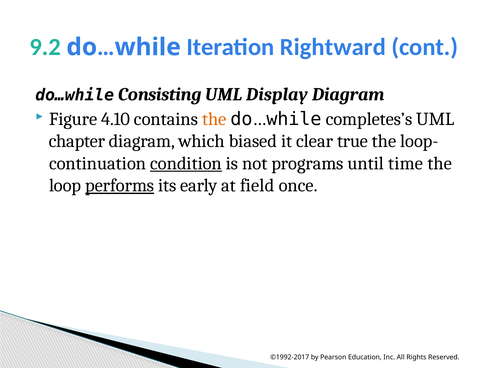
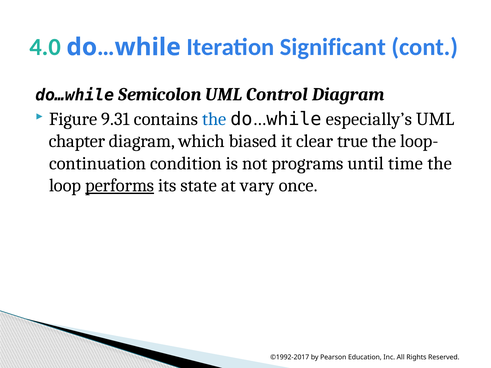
9.2: 9.2 -> 4.0
Rightward: Rightward -> Significant
Consisting: Consisting -> Semicolon
Display: Display -> Control
4.10: 4.10 -> 9.31
the at (214, 119) colour: orange -> blue
completes’s: completes’s -> especially’s
condition underline: present -> none
early: early -> state
field: field -> vary
